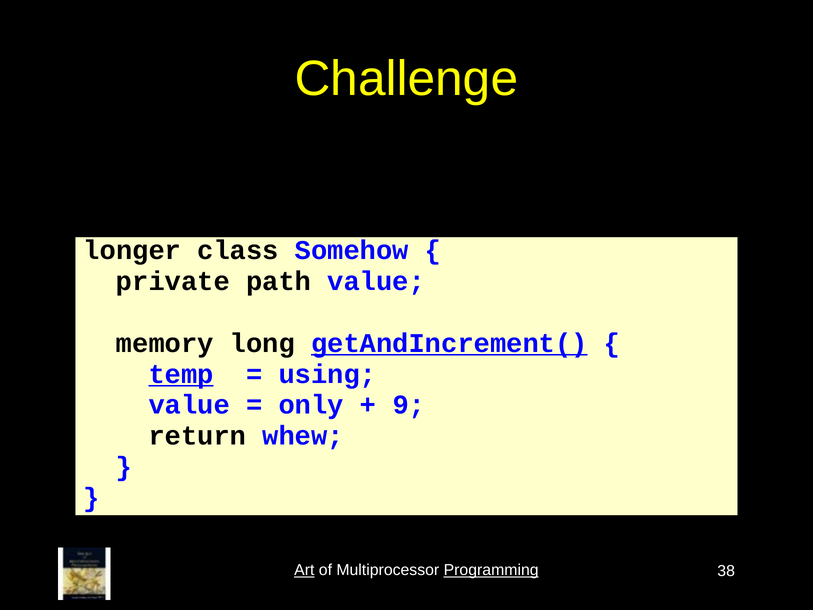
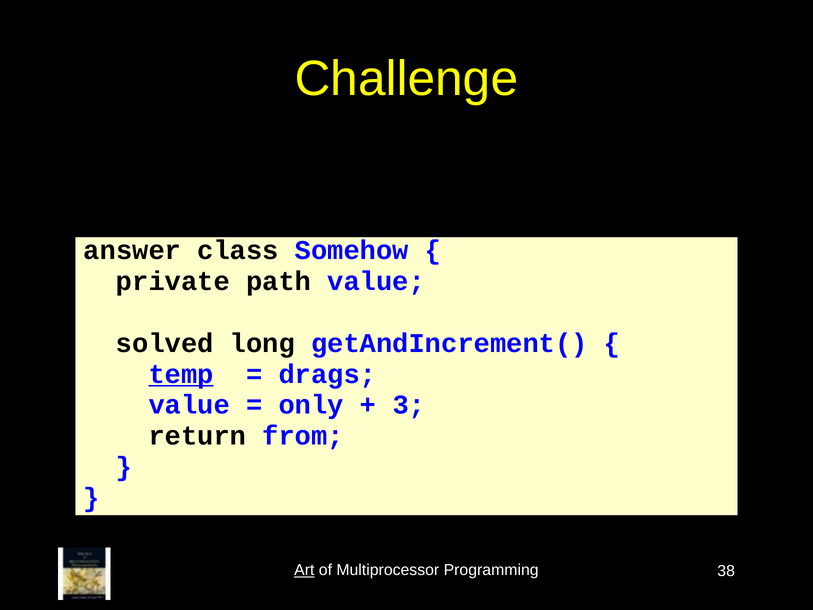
longer: longer -> answer
memory: memory -> solved
getAndIncrement( underline: present -> none
using: using -> drags
9: 9 -> 3
whew: whew -> from
Programming underline: present -> none
